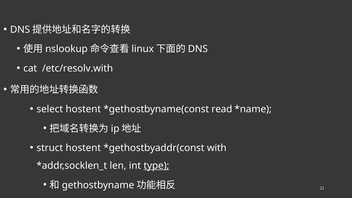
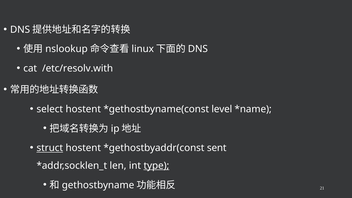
read: read -> level
struct underline: none -> present
with: with -> sent
